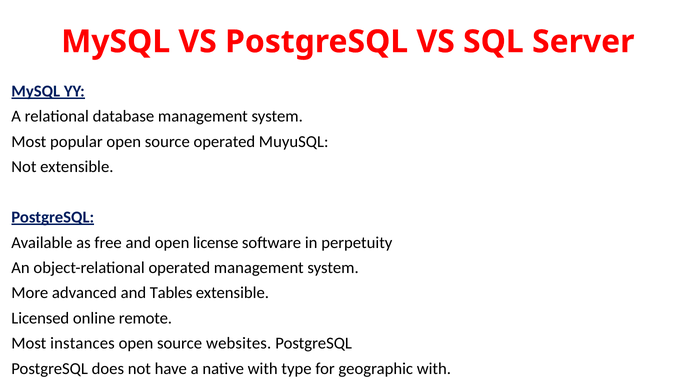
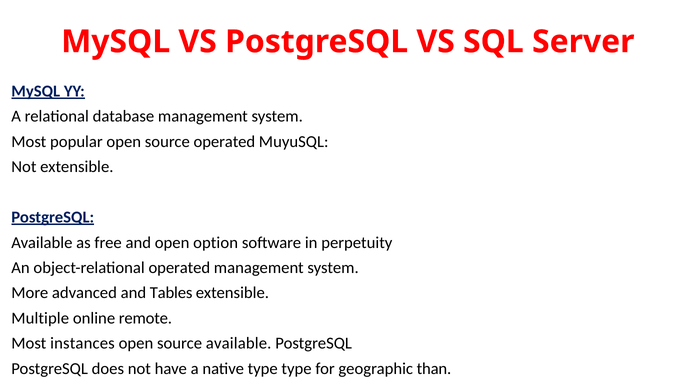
license: license -> option
Licensed: Licensed -> Multiple
source websites: websites -> available
native with: with -> type
geographic with: with -> than
